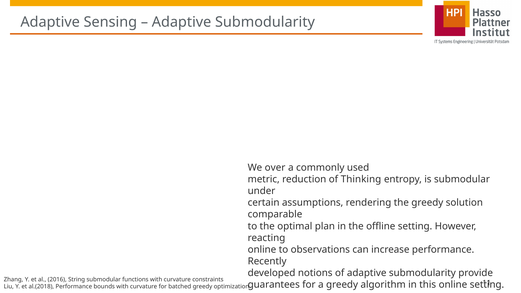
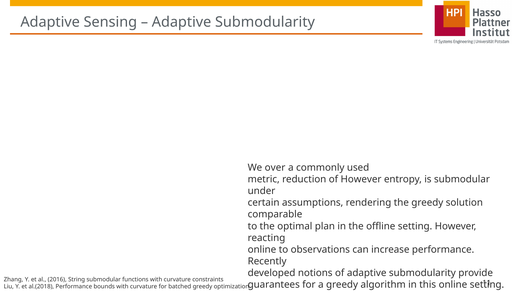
of Thinking: Thinking -> However
